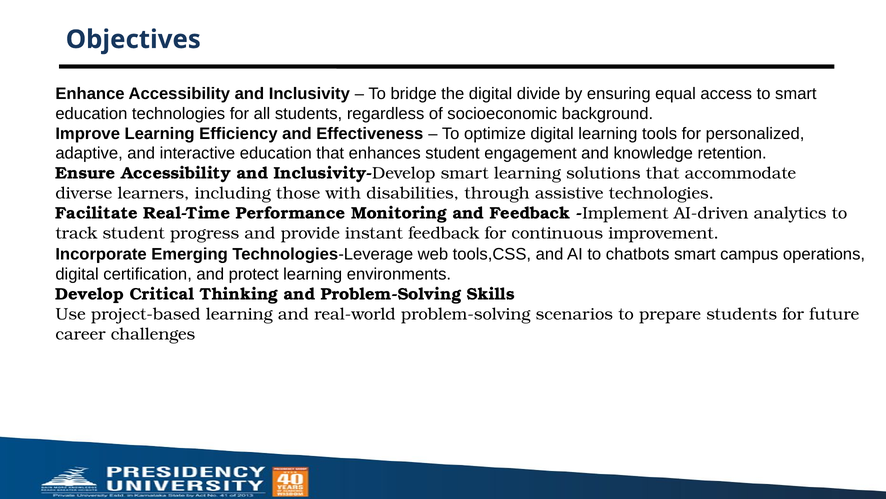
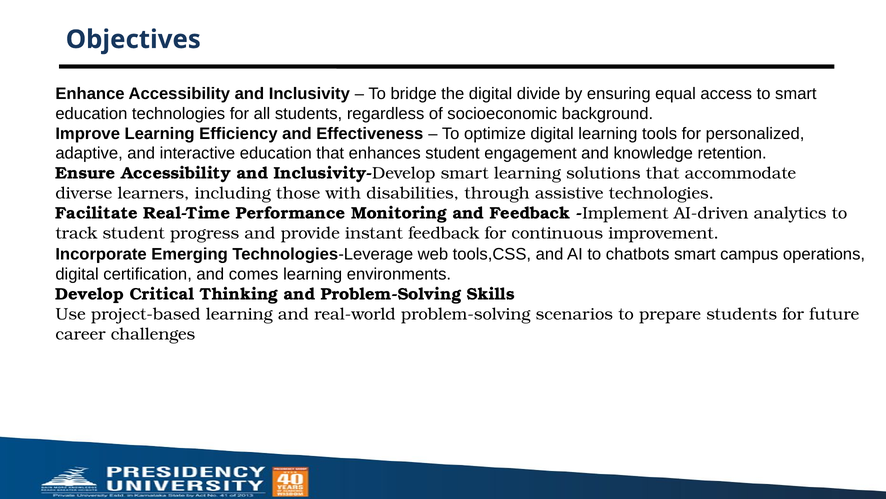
protect: protect -> comes
